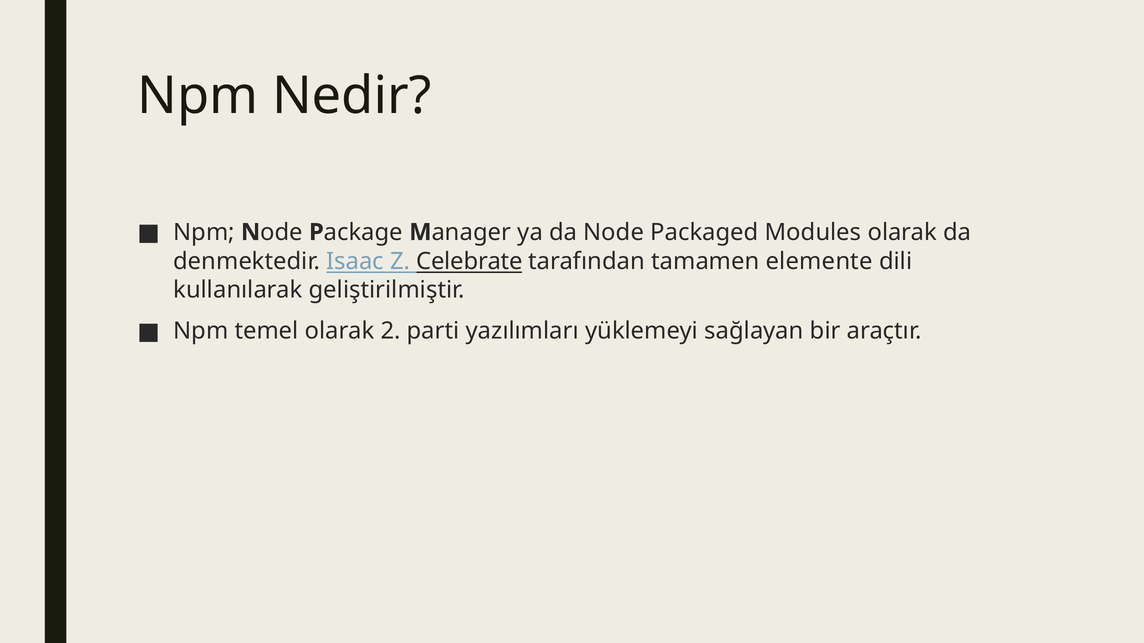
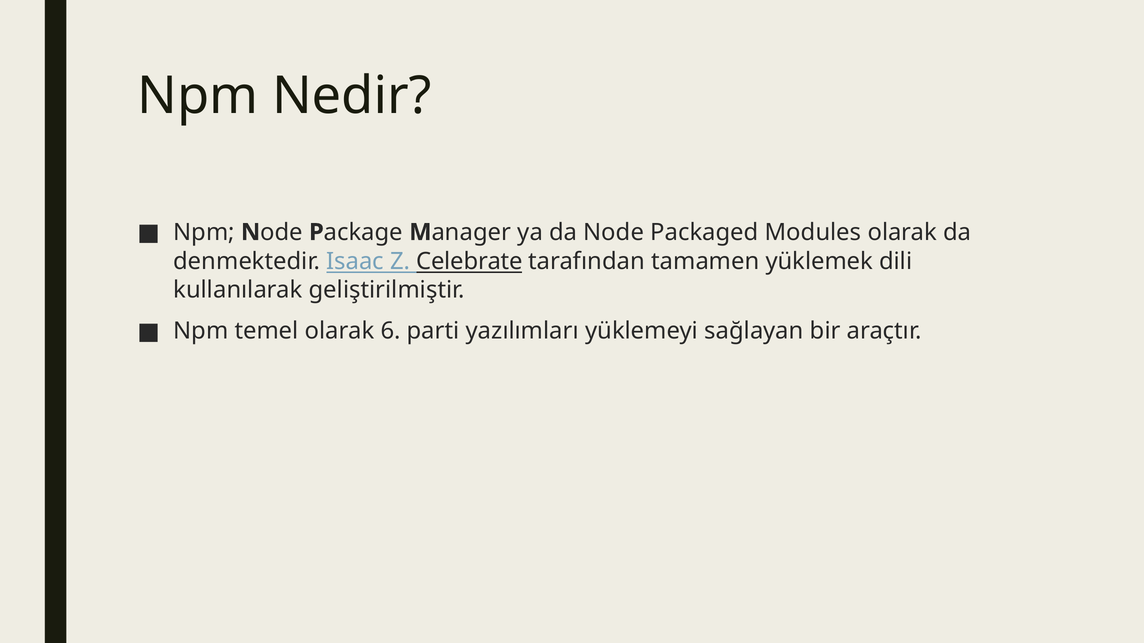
elemente: elemente -> yüklemek
2: 2 -> 6
